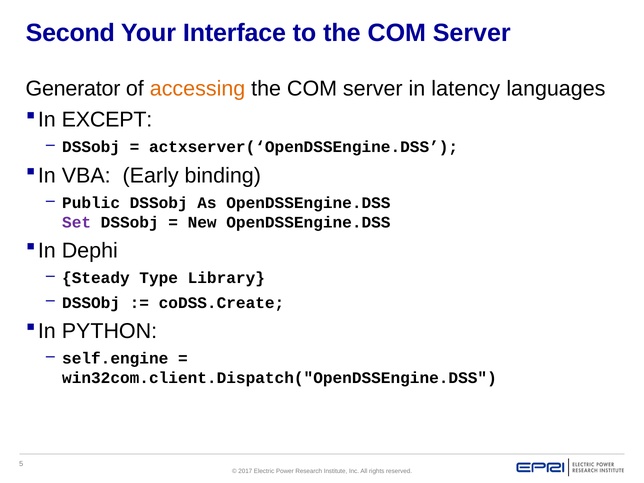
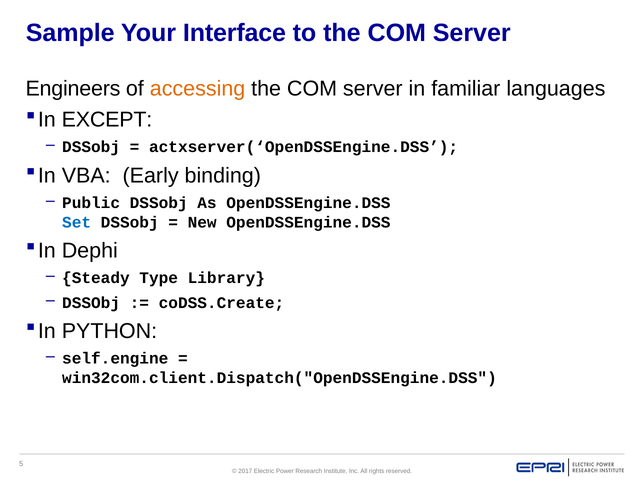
Second: Second -> Sample
Generator: Generator -> Engineers
latency: latency -> familiar
Set colour: purple -> blue
